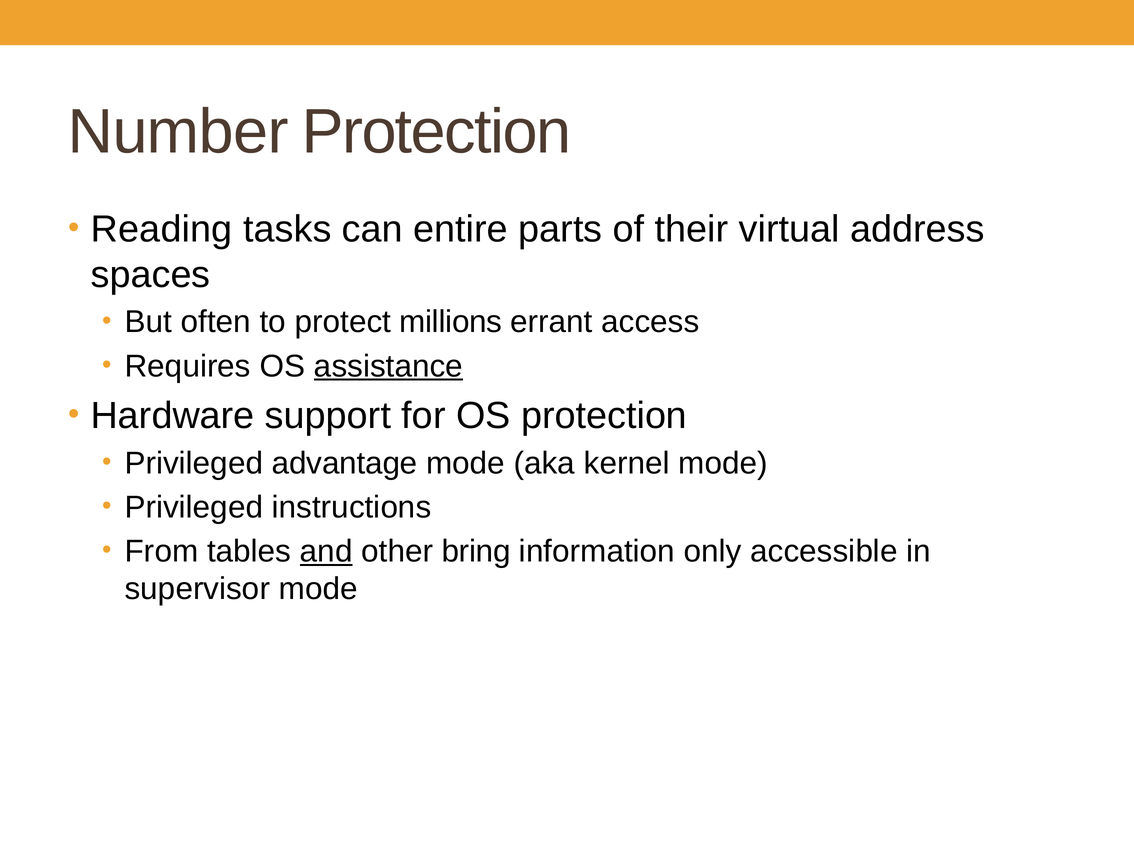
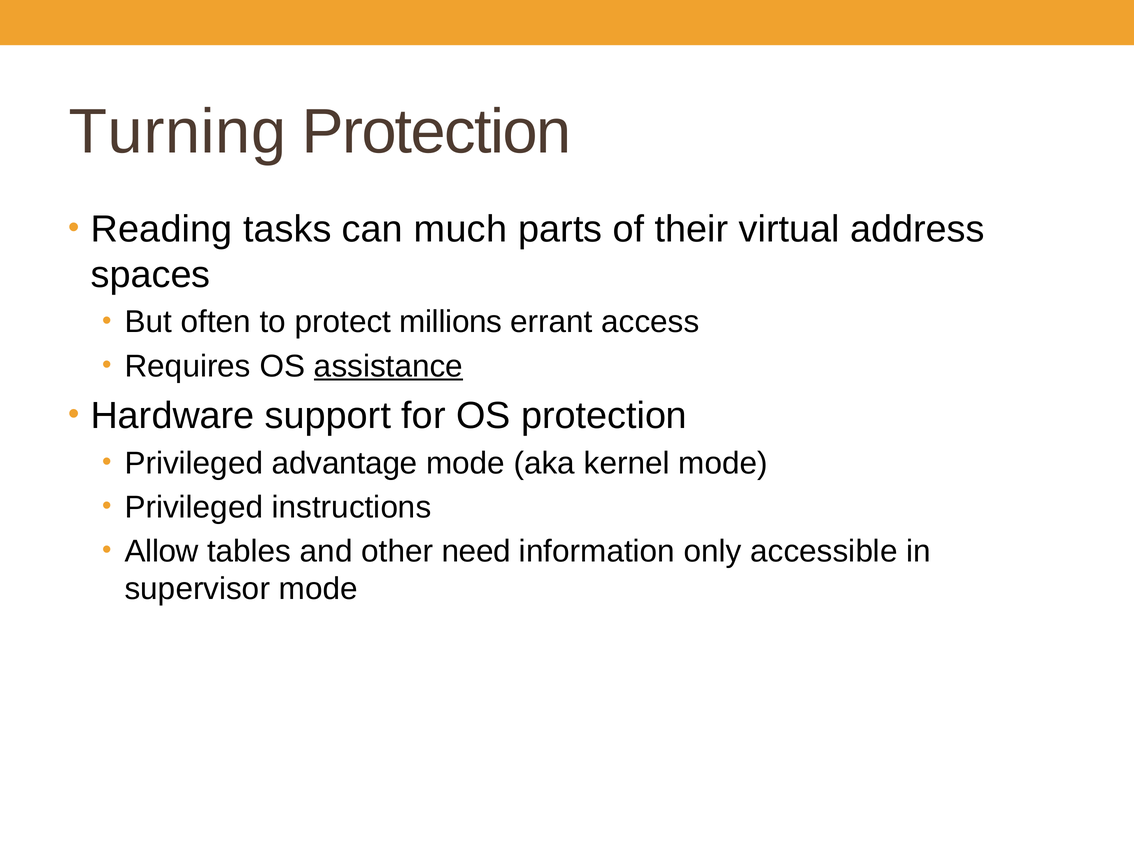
Number: Number -> Turning
entire: entire -> much
From: From -> Allow
and underline: present -> none
bring: bring -> need
